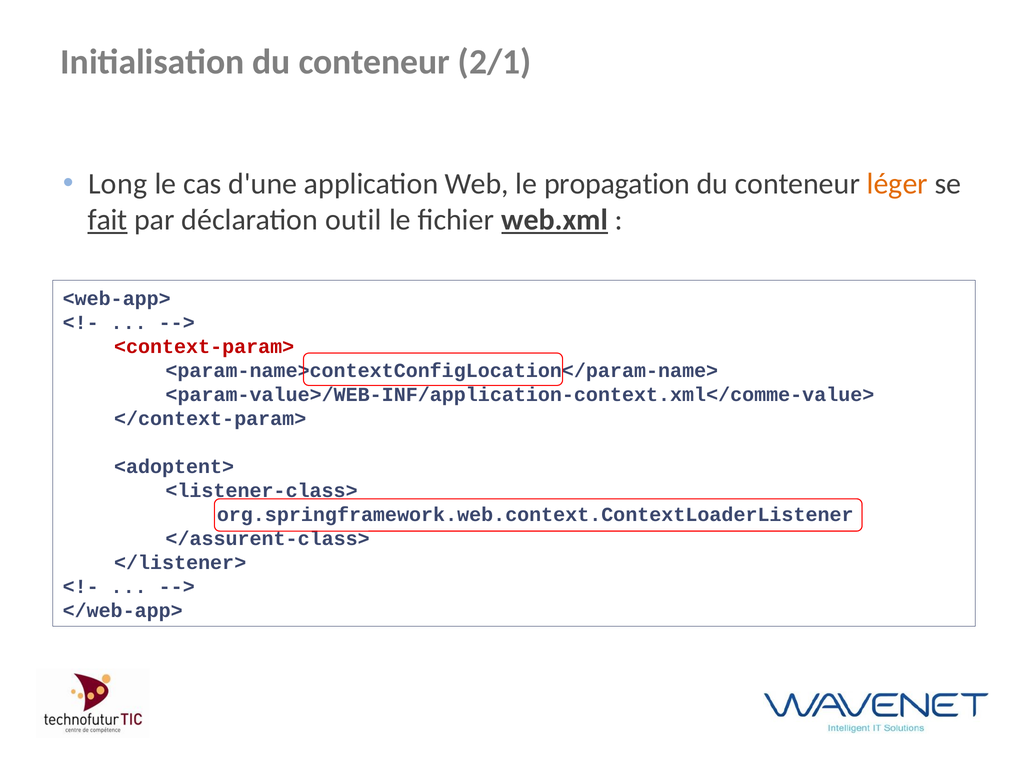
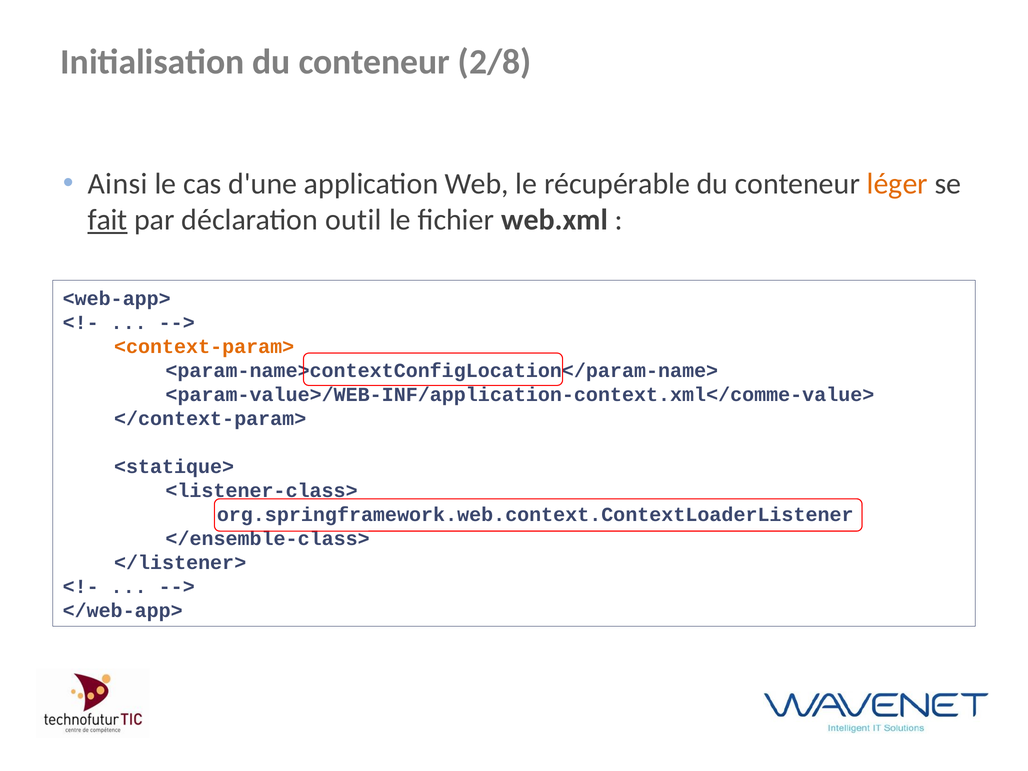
2/1: 2/1 -> 2/8
Long: Long -> Ainsi
propagation: propagation -> récupérable
web.xml underline: present -> none
<context-param> colour: red -> orange
<adoptent>: <adoptent> -> <statique>
</assurent-class>: </assurent-class> -> </ensemble-class>
